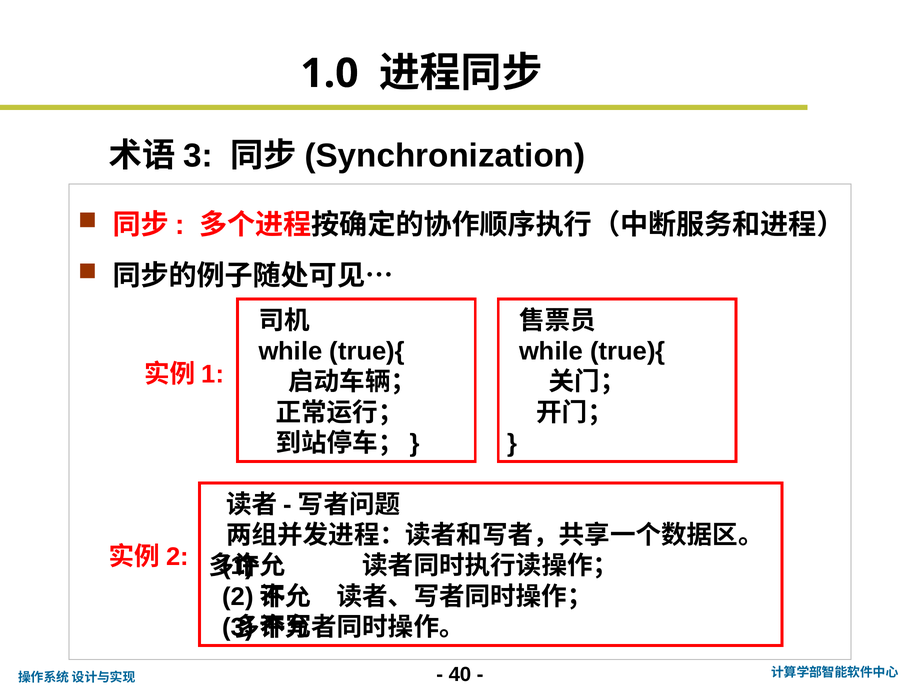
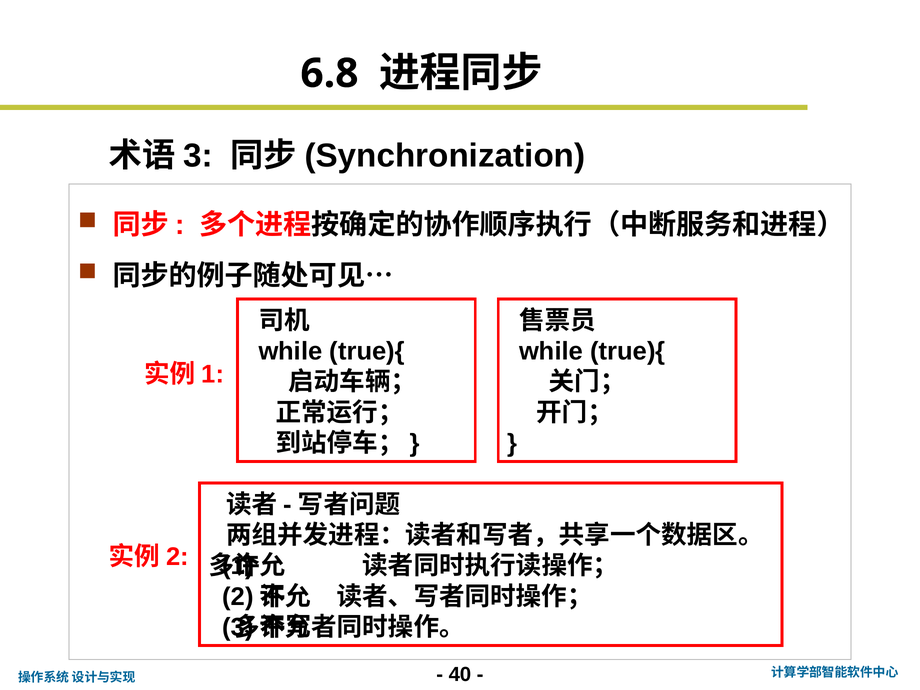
1.0: 1.0 -> 6.8
